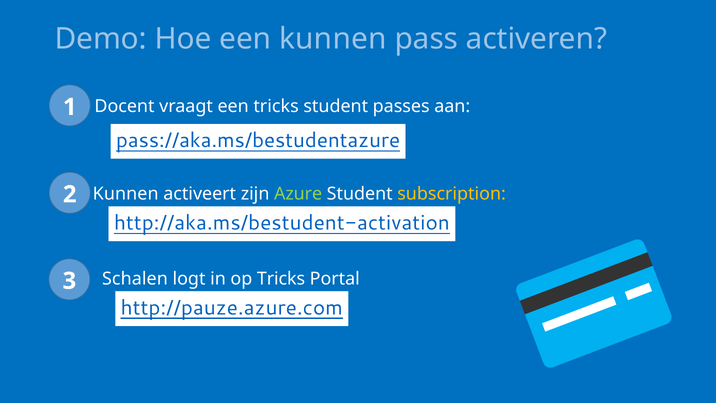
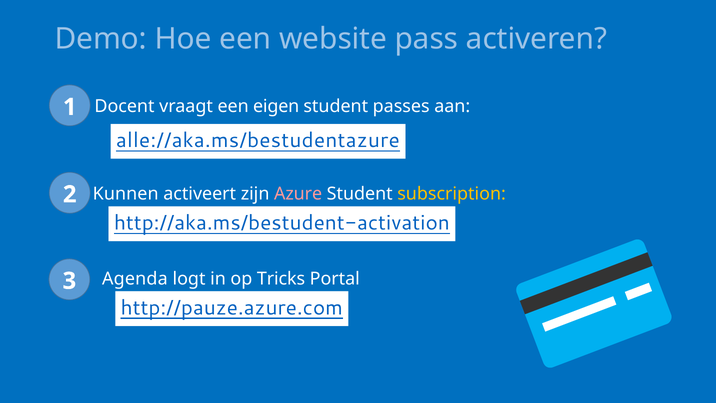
een kunnen: kunnen -> website
een tricks: tricks -> eigen
pass://aka.ms/bestudentazure: pass://aka.ms/bestudentazure -> alle://aka.ms/bestudentazure
Azure colour: light green -> pink
Schalen: Schalen -> Agenda
